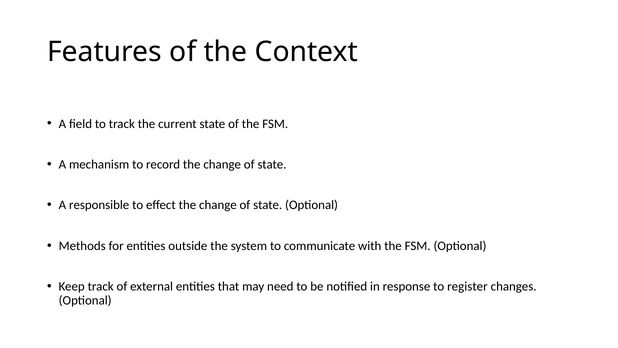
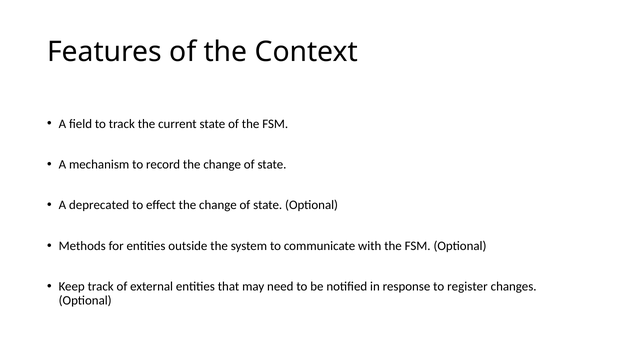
responsible: responsible -> deprecated
